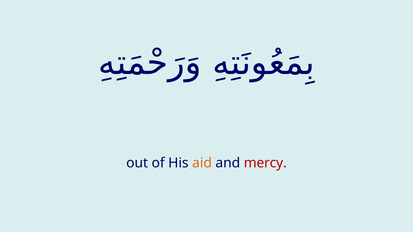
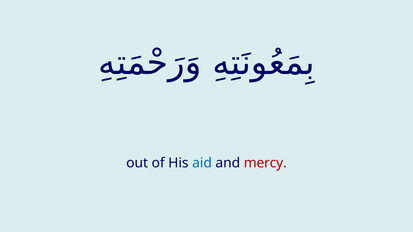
aid colour: orange -> blue
